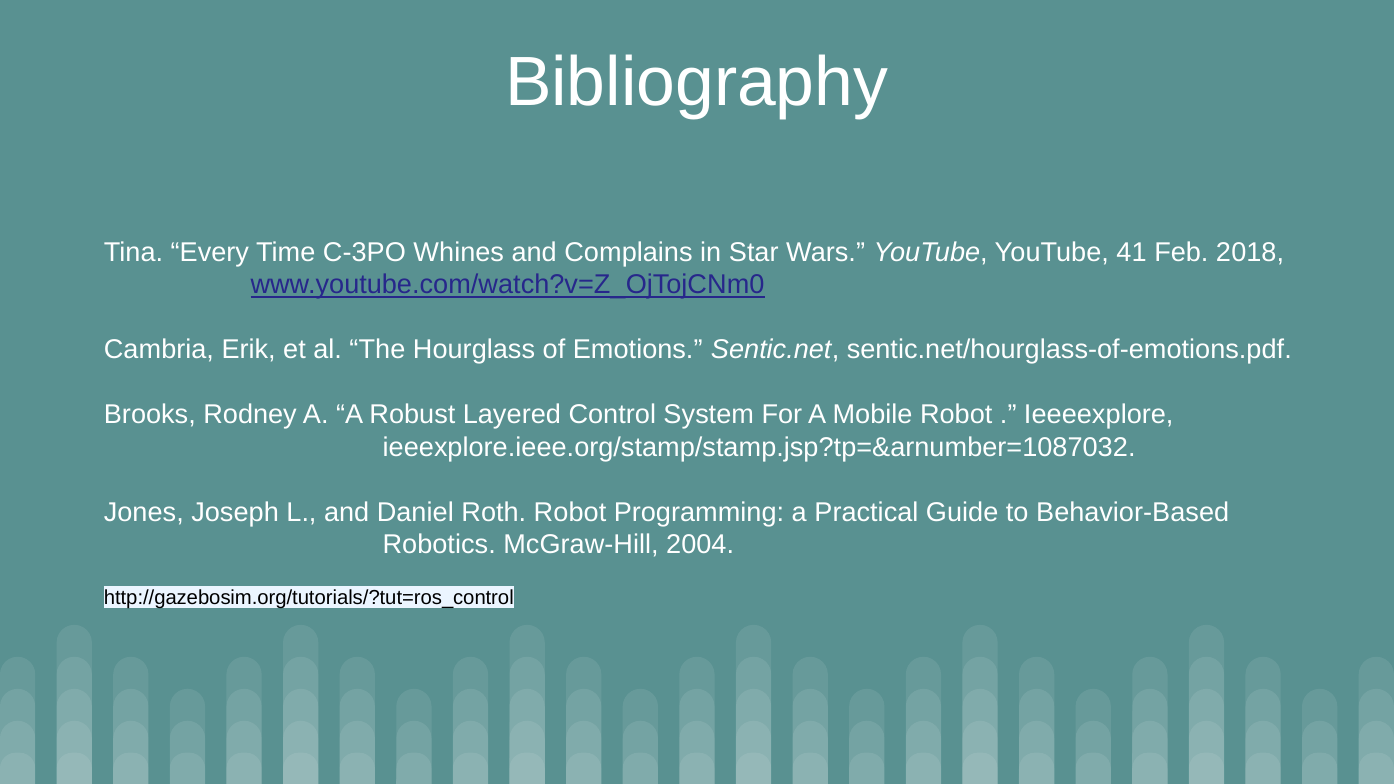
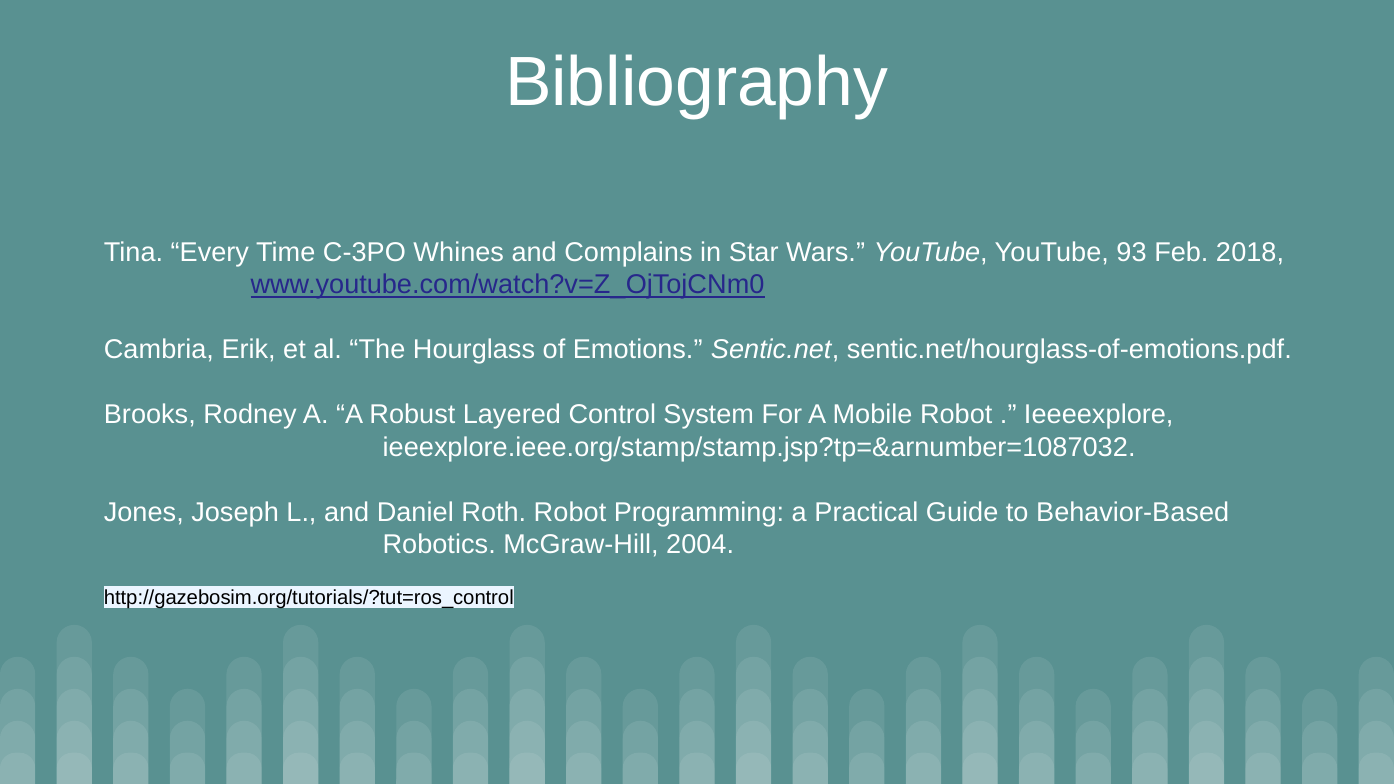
41: 41 -> 93
